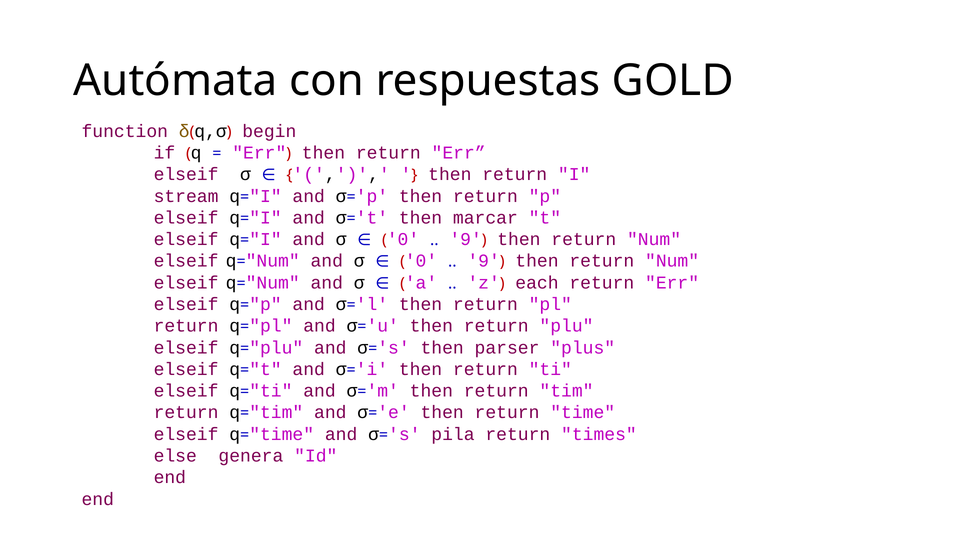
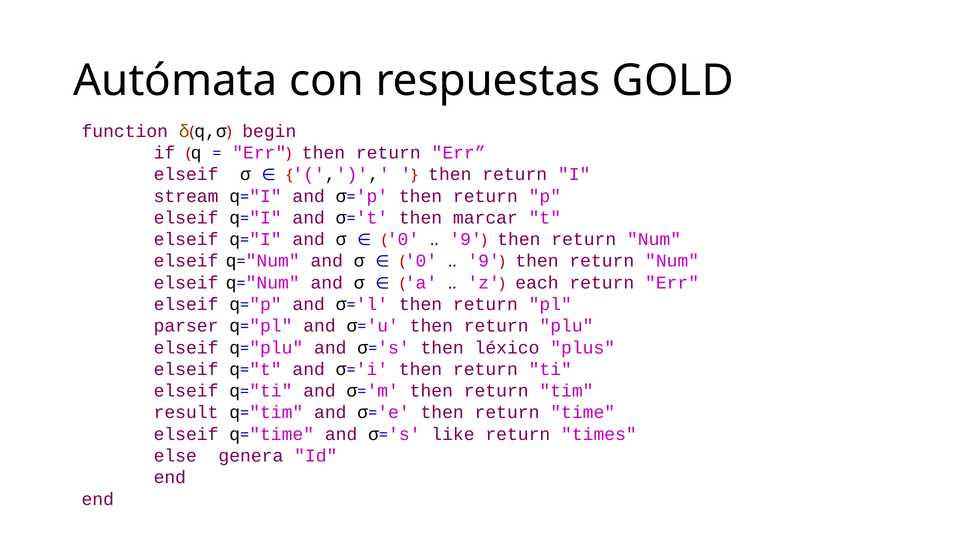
return at (186, 326): return -> parser
parser: parser -> léxico
return at (186, 412): return -> result
pila: pila -> like
